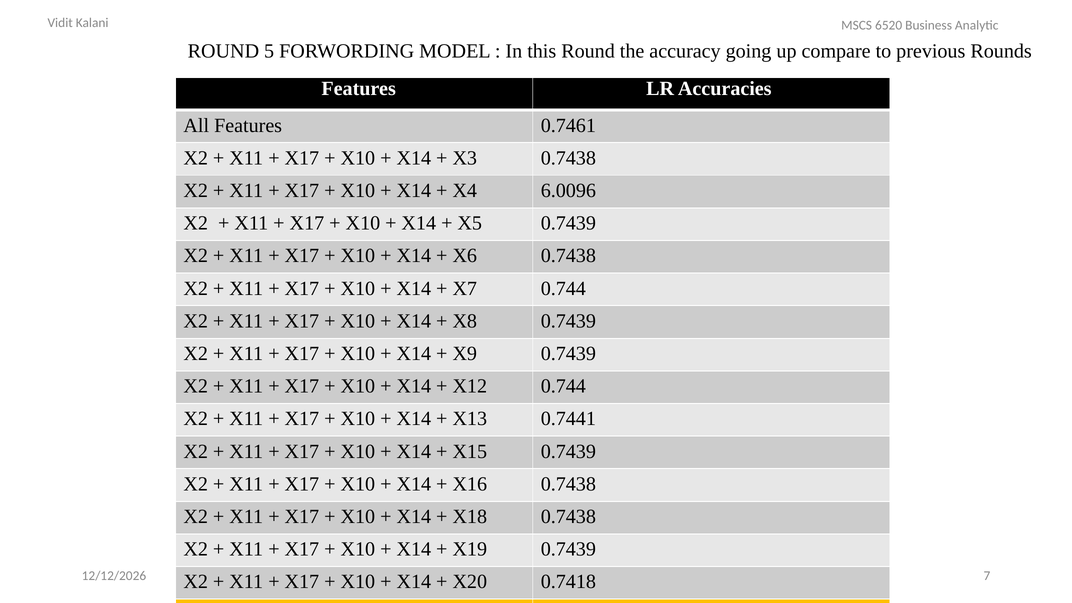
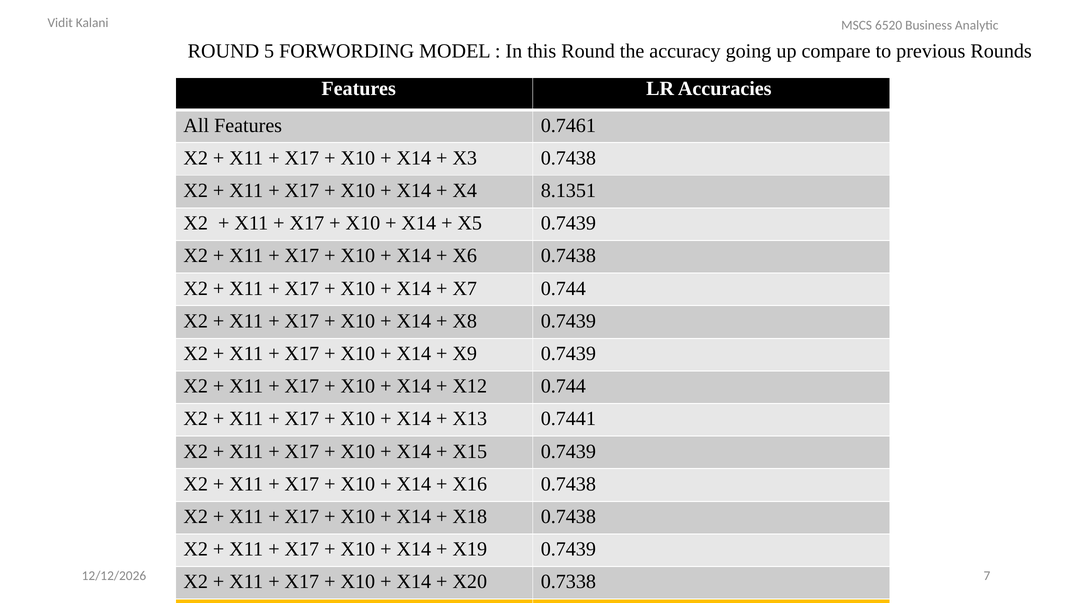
6.0096: 6.0096 -> 8.1351
0.7418: 0.7418 -> 0.7338
